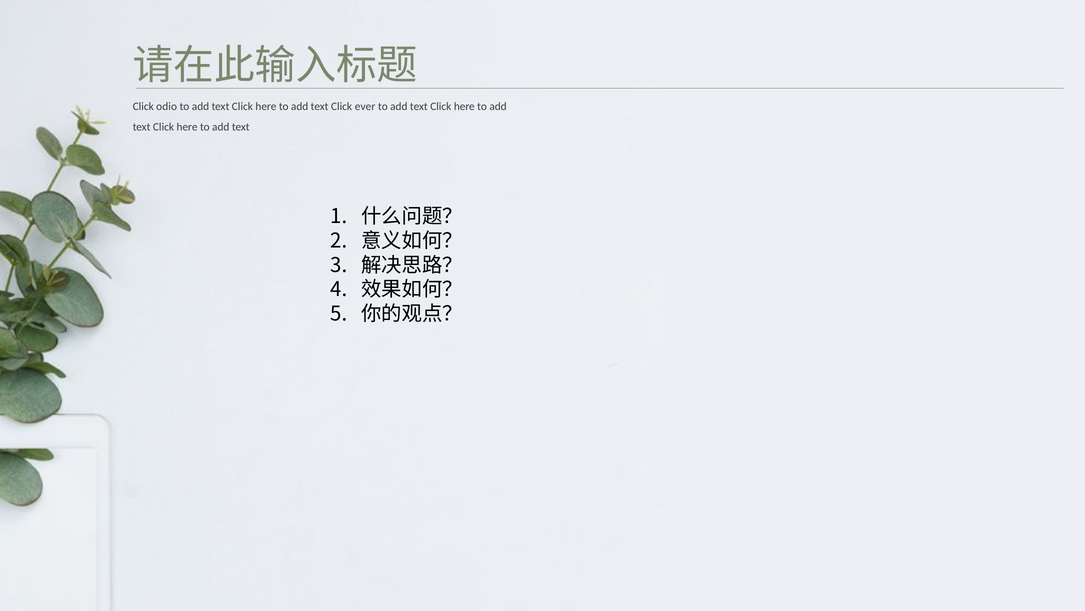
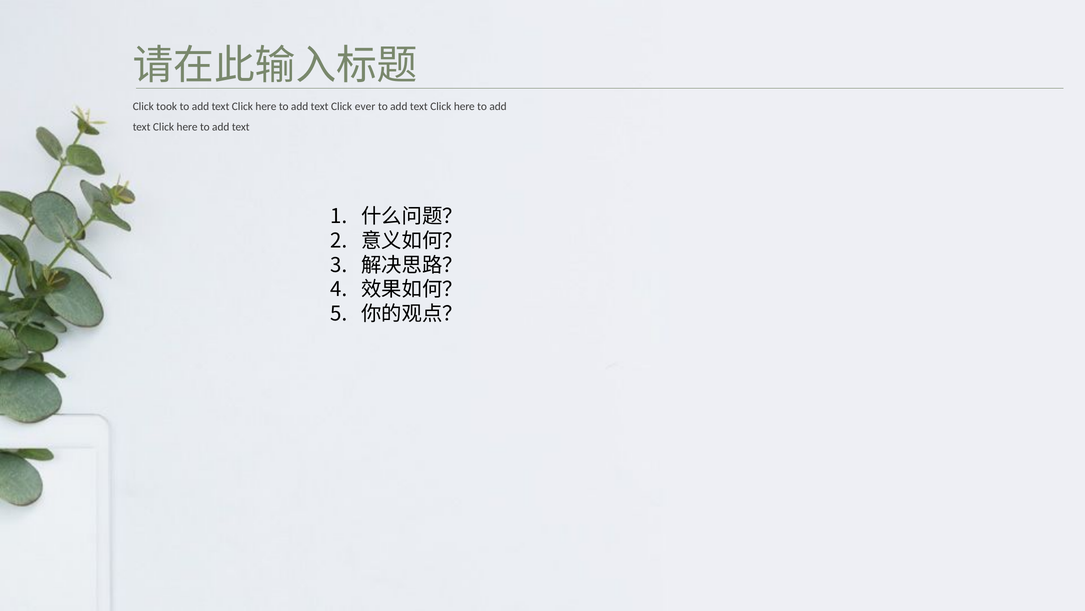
odio: odio -> took
